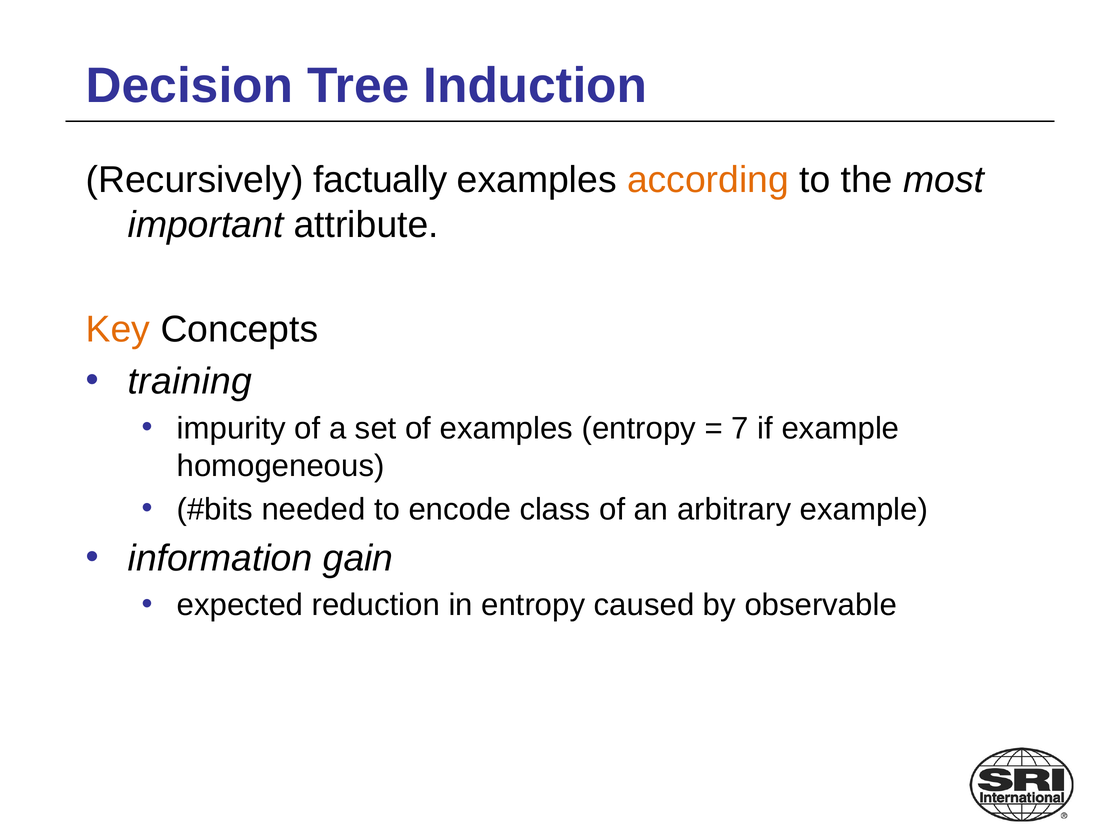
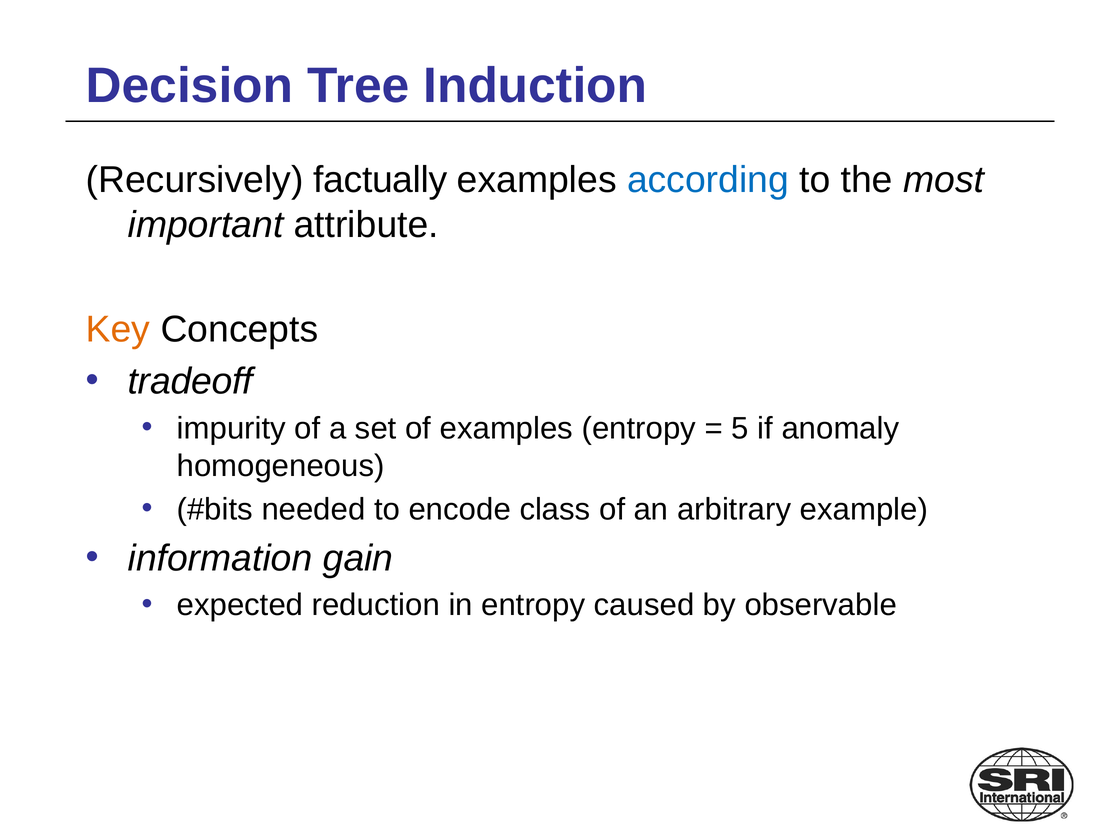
according colour: orange -> blue
training: training -> tradeoff
7: 7 -> 5
if example: example -> anomaly
